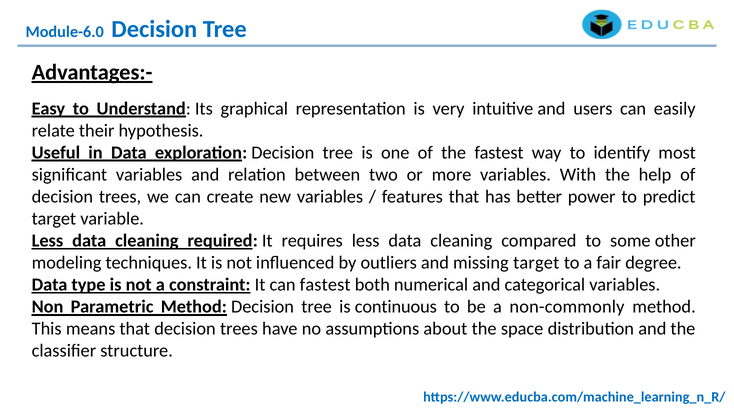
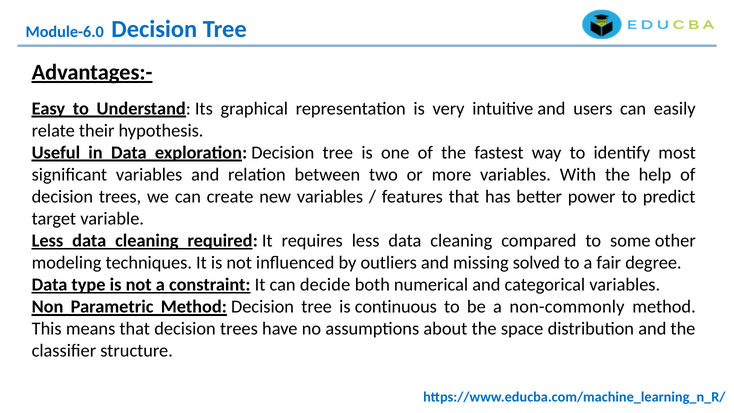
missing target: target -> solved
can fastest: fastest -> decide
